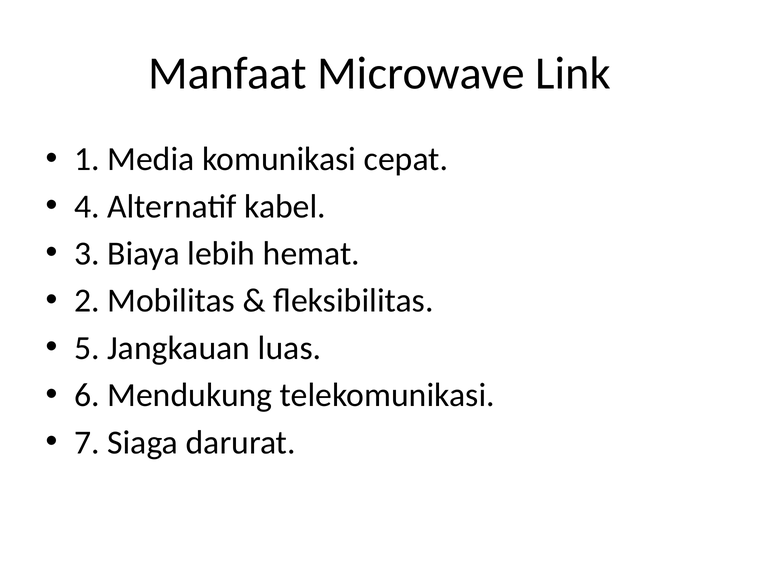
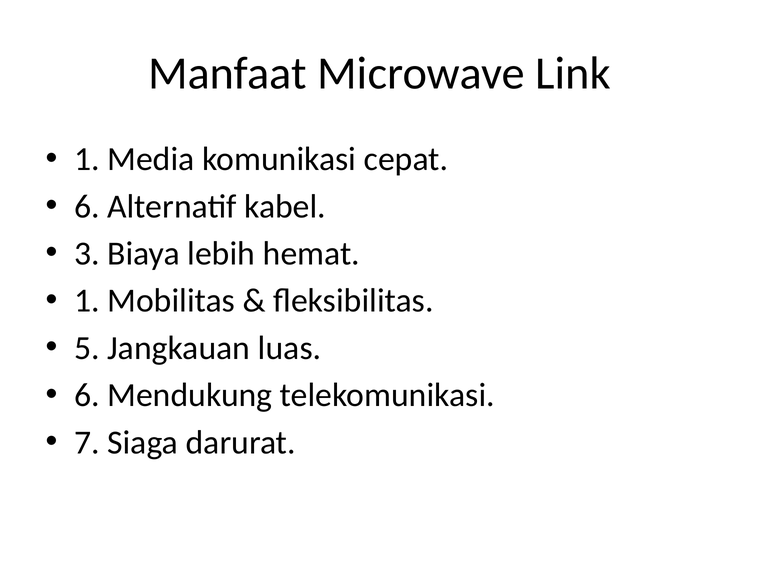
4 at (87, 206): 4 -> 6
2 at (87, 301): 2 -> 1
